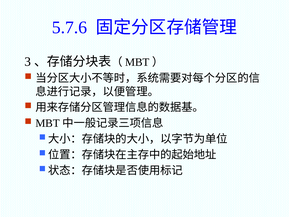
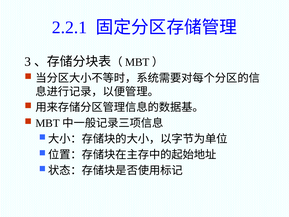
5.7.6: 5.7.6 -> 2.2.1
